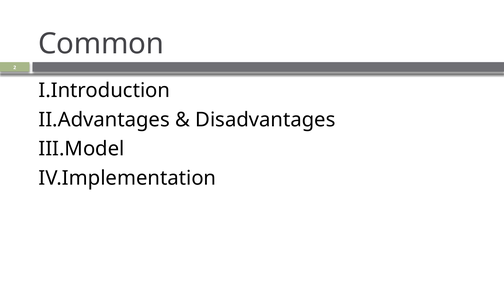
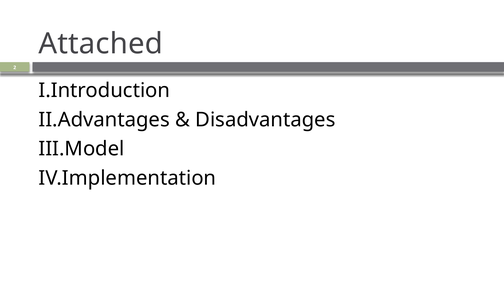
Common: Common -> Attached
